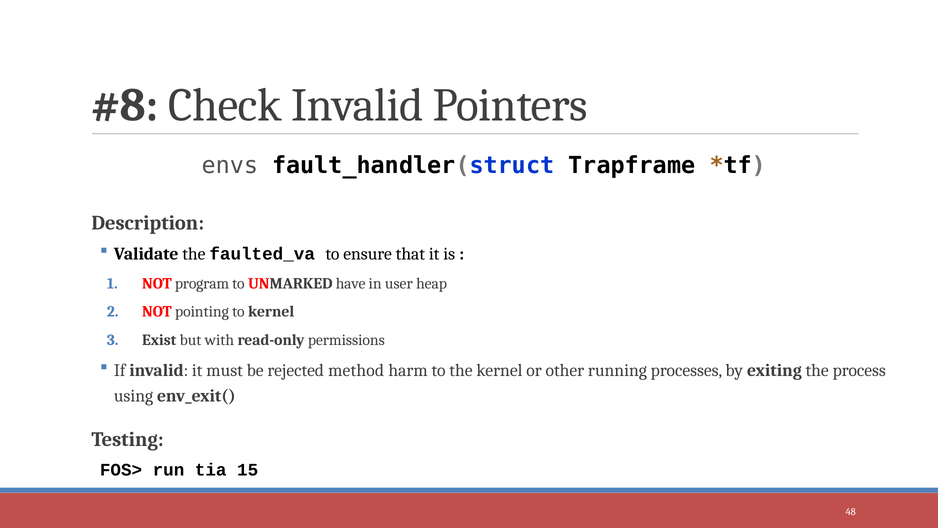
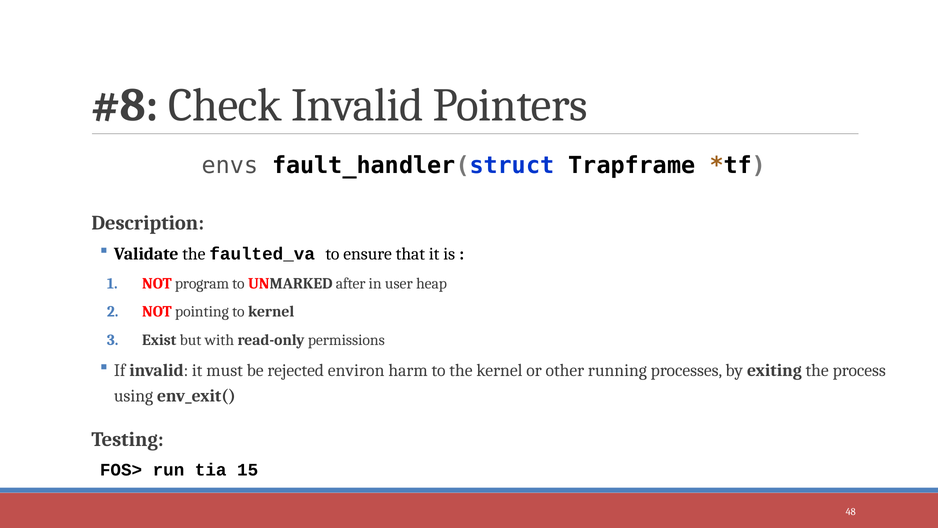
have: have -> after
method: method -> environ
